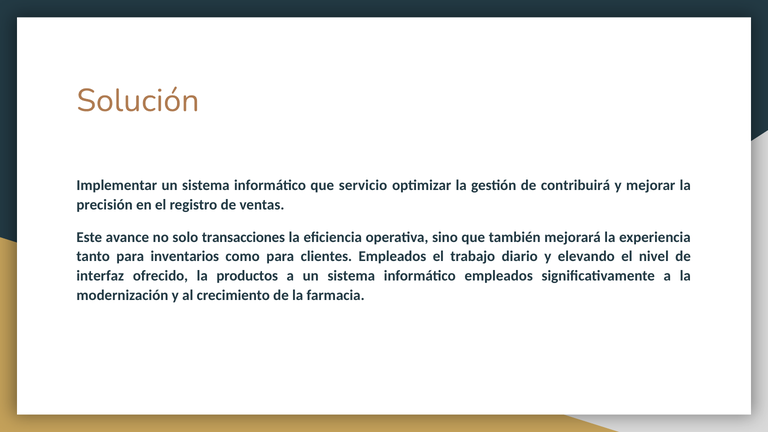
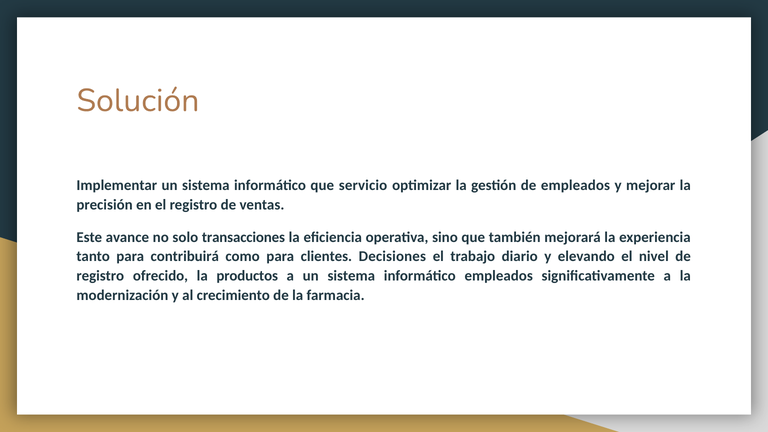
de contribuirá: contribuirá -> empleados
inventarios: inventarios -> contribuirá
clientes Empleados: Empleados -> Decisiones
interfaz at (100, 276): interfaz -> registro
